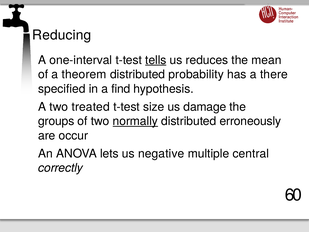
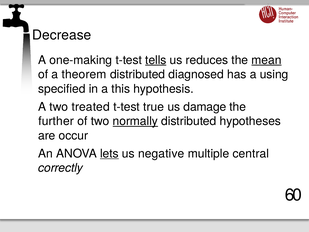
Reducing: Reducing -> Decrease
one-interval: one-interval -> one-making
mean underline: none -> present
probability: probability -> diagnosed
there: there -> using
find: find -> this
size: size -> true
groups: groups -> further
erroneously: erroneously -> hypotheses
lets underline: none -> present
